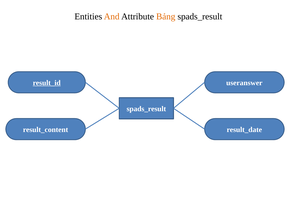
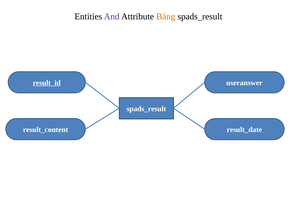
And colour: orange -> purple
